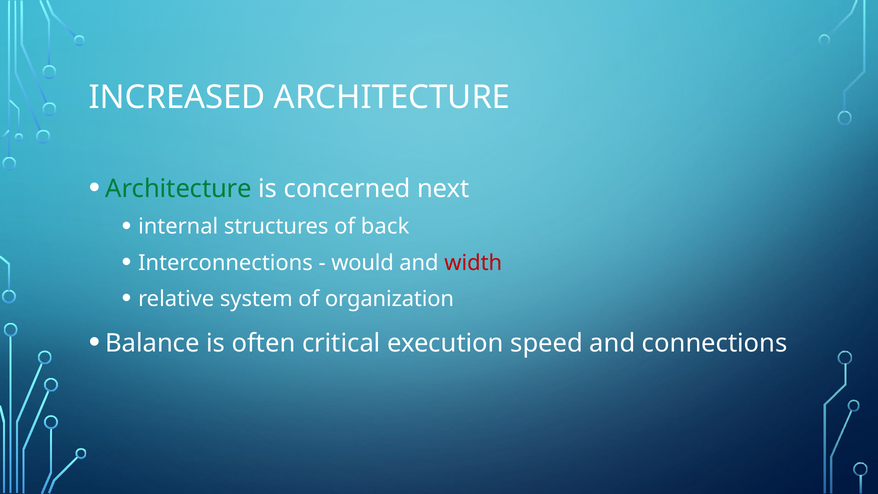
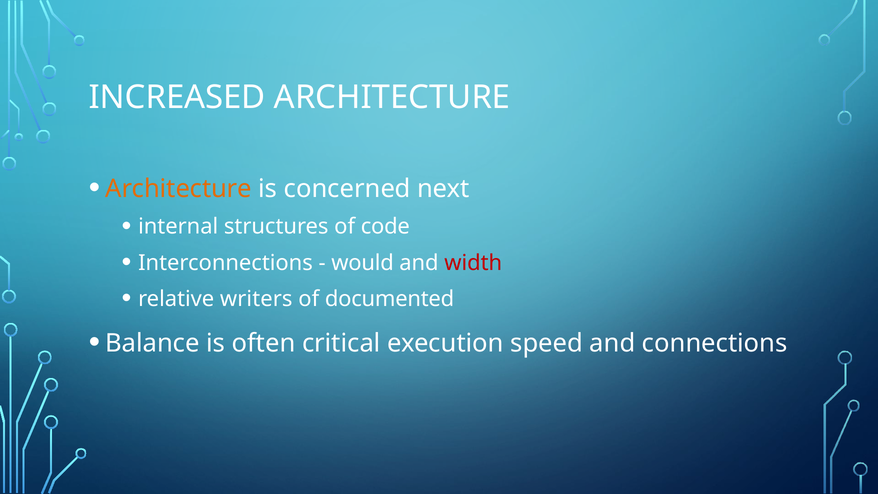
Architecture at (179, 189) colour: green -> orange
back: back -> code
system: system -> writers
organization: organization -> documented
